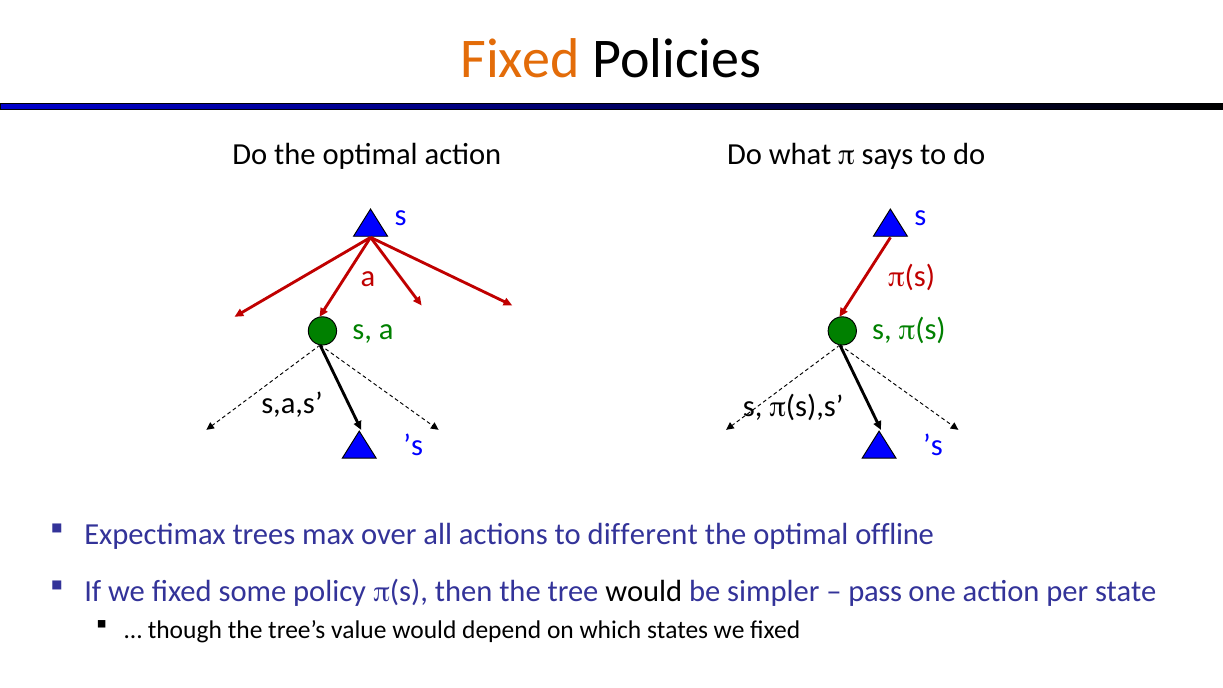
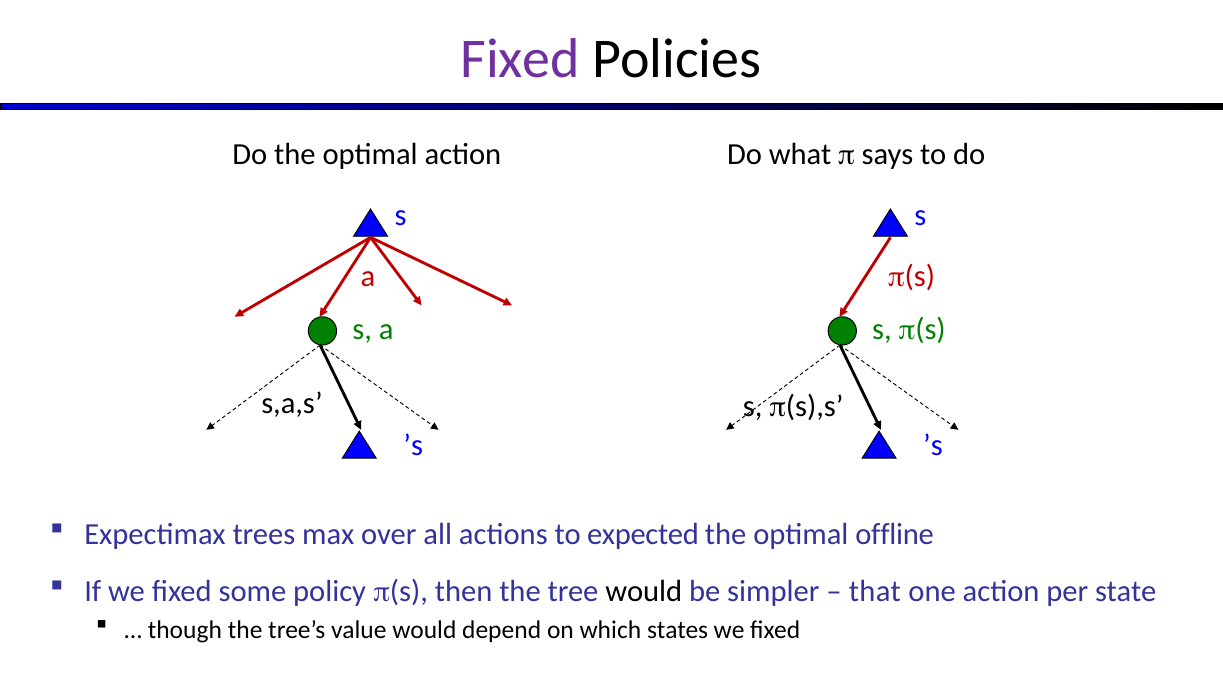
Fixed at (520, 59) colour: orange -> purple
different: different -> expected
pass: pass -> that
